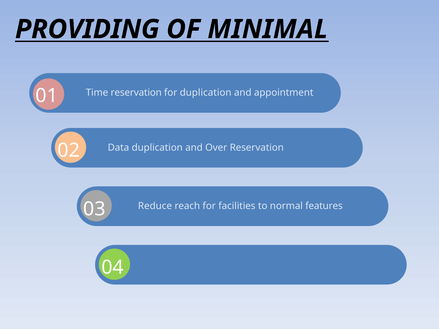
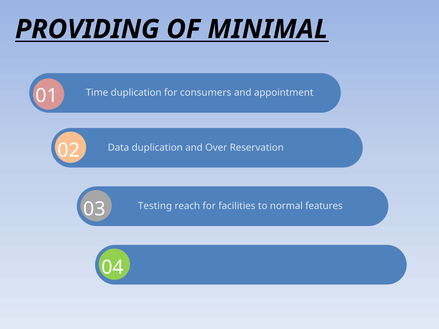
Time reservation: reservation -> duplication
for duplication: duplication -> consumers
Reduce: Reduce -> Testing
